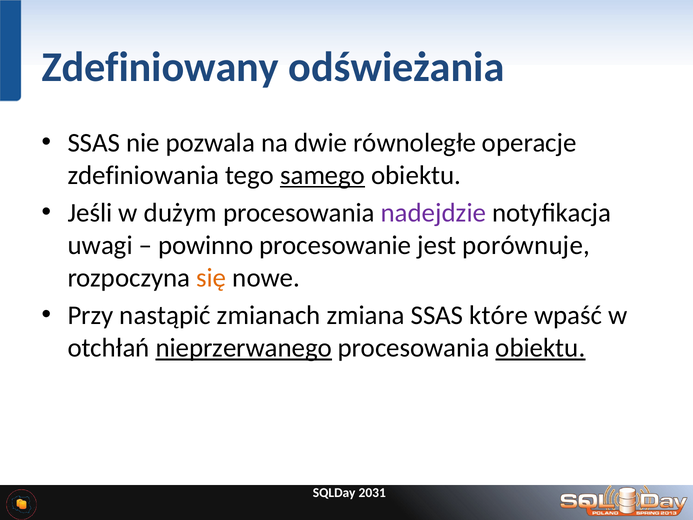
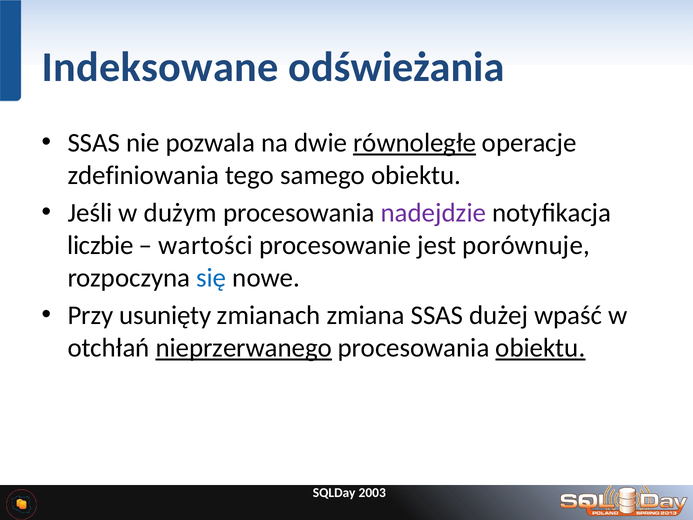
Zdefiniowany: Zdefiniowany -> Indeksowane
równoległe underline: none -> present
samego underline: present -> none
uwagi: uwagi -> liczbie
powinno: powinno -> wartości
się colour: orange -> blue
nastąpić: nastąpić -> usunięty
które: które -> dużej
2031: 2031 -> 2003
